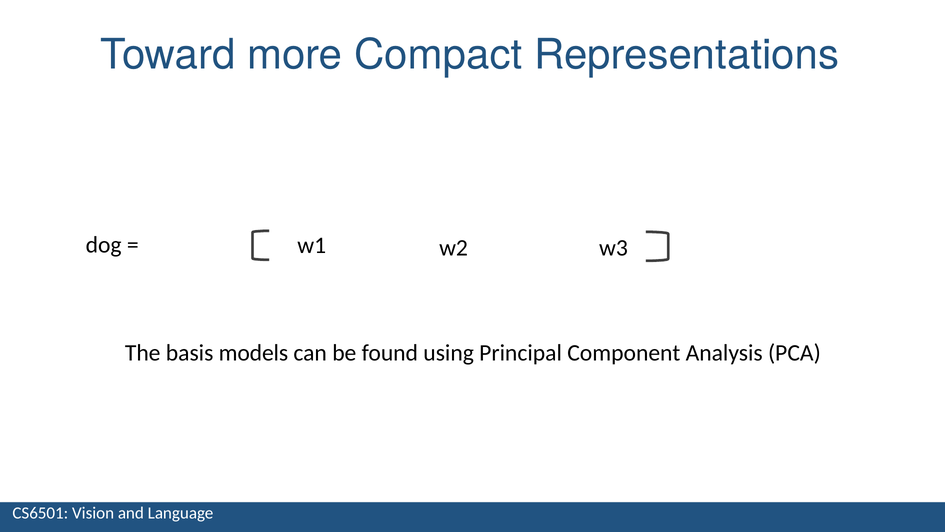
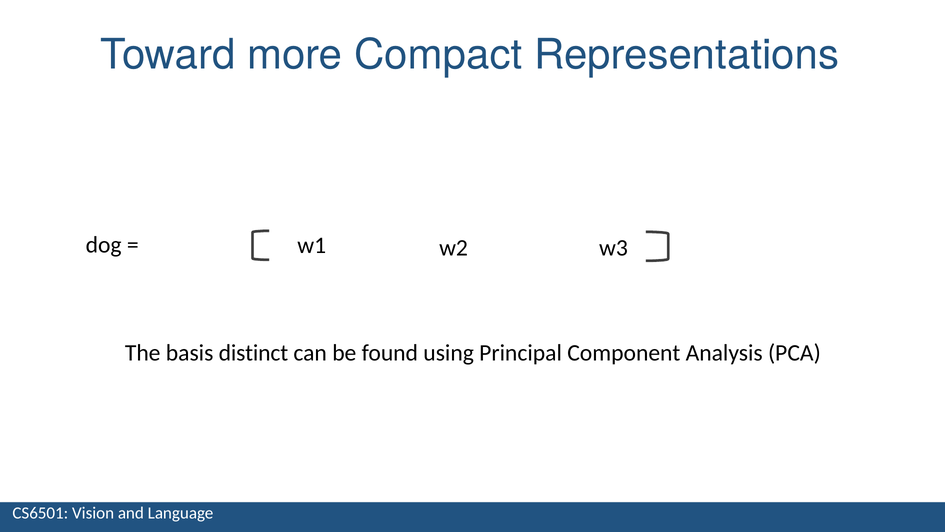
models: models -> distinct
